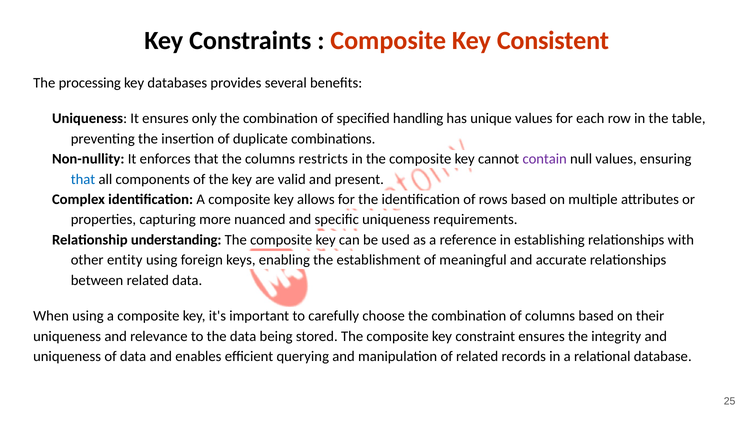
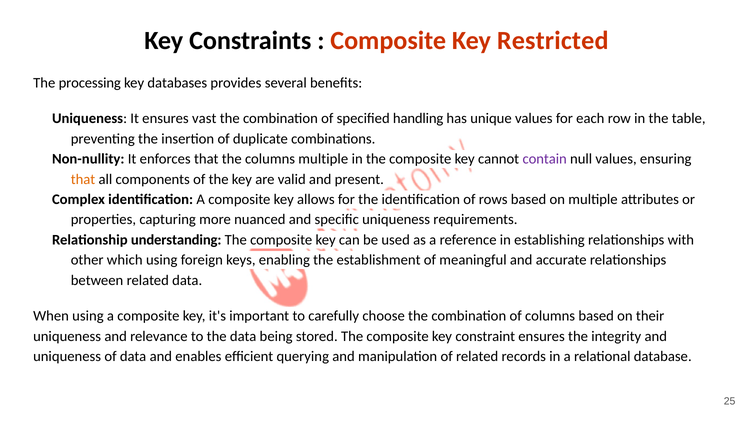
Consistent: Consistent -> Restricted
only: only -> vast
columns restricts: restricts -> multiple
that at (83, 179) colour: blue -> orange
entity: entity -> which
